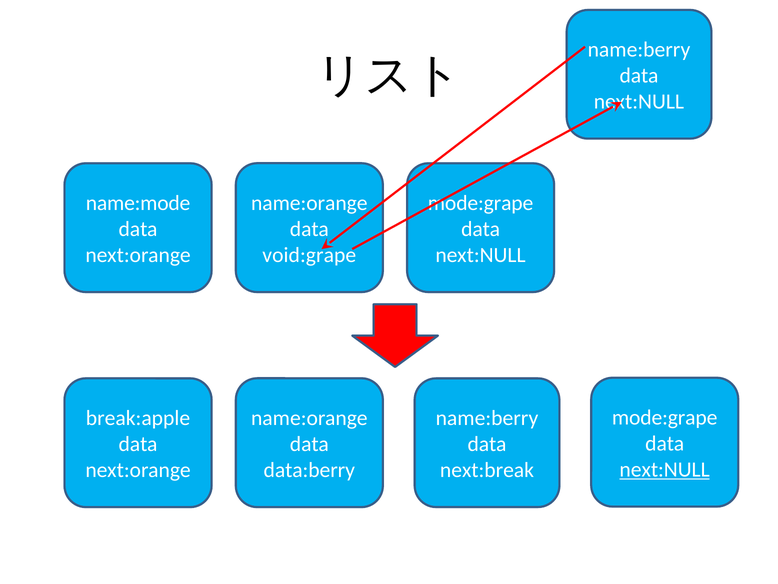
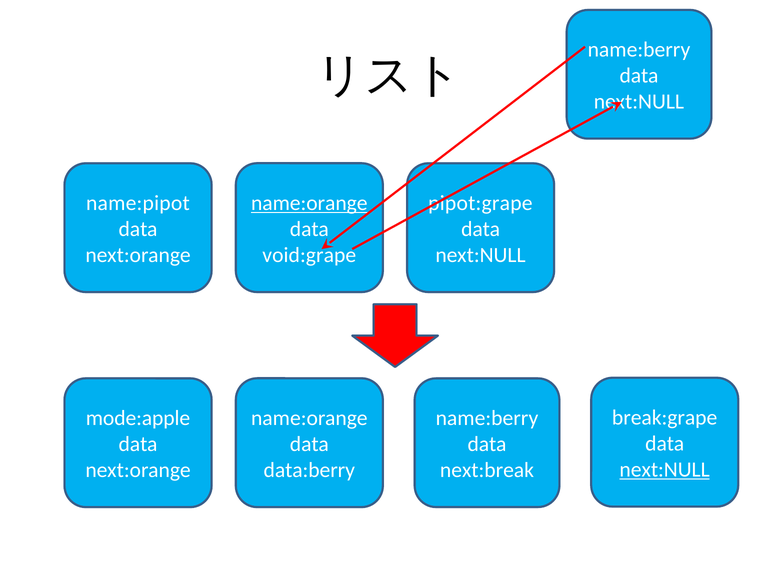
name:mode: name:mode -> name:pipot
name:orange at (309, 203) underline: none -> present
mode:grape at (481, 203): mode:grape -> pipot:grape
mode:grape at (665, 417): mode:grape -> break:grape
break:apple: break:apple -> mode:apple
